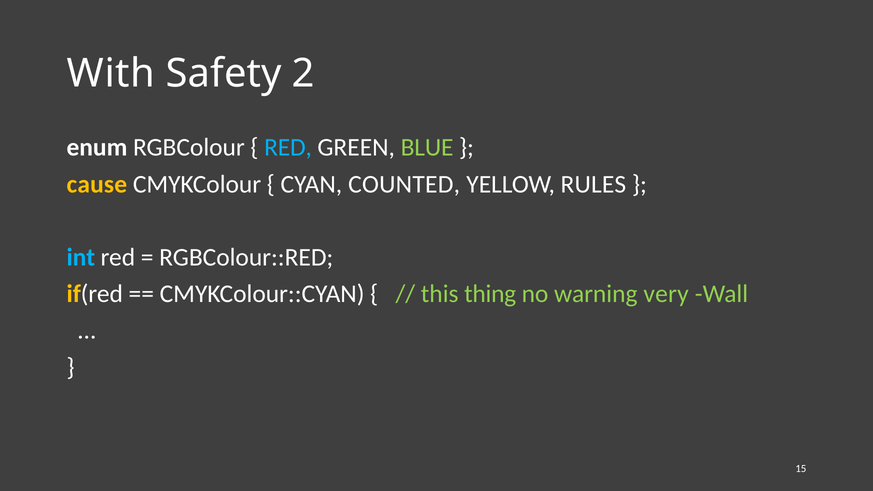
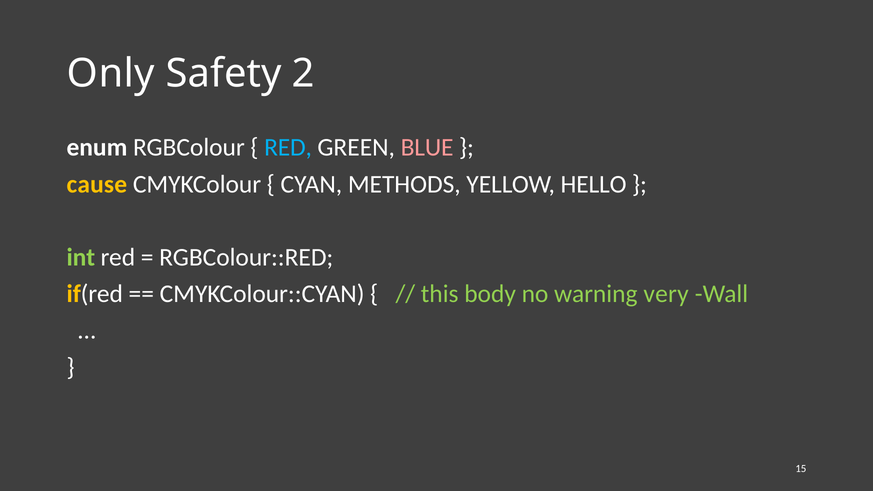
With: With -> Only
BLUE colour: light green -> pink
COUNTED: COUNTED -> METHODS
RULES: RULES -> HELLO
int colour: light blue -> light green
thing: thing -> body
